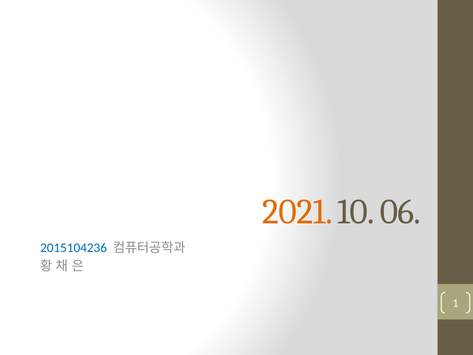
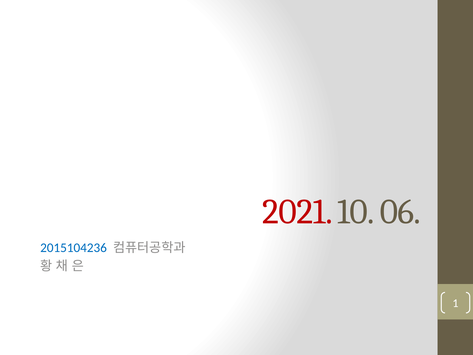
2021 colour: orange -> red
